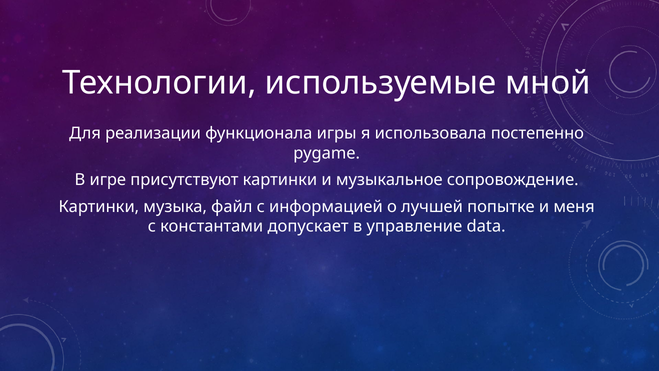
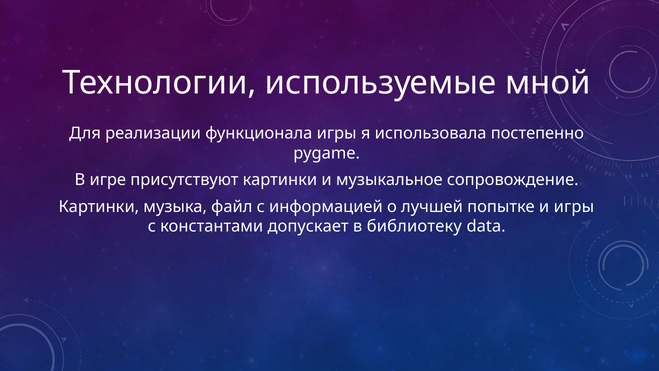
и меня: меня -> игры
управление: управление -> библиотеку
